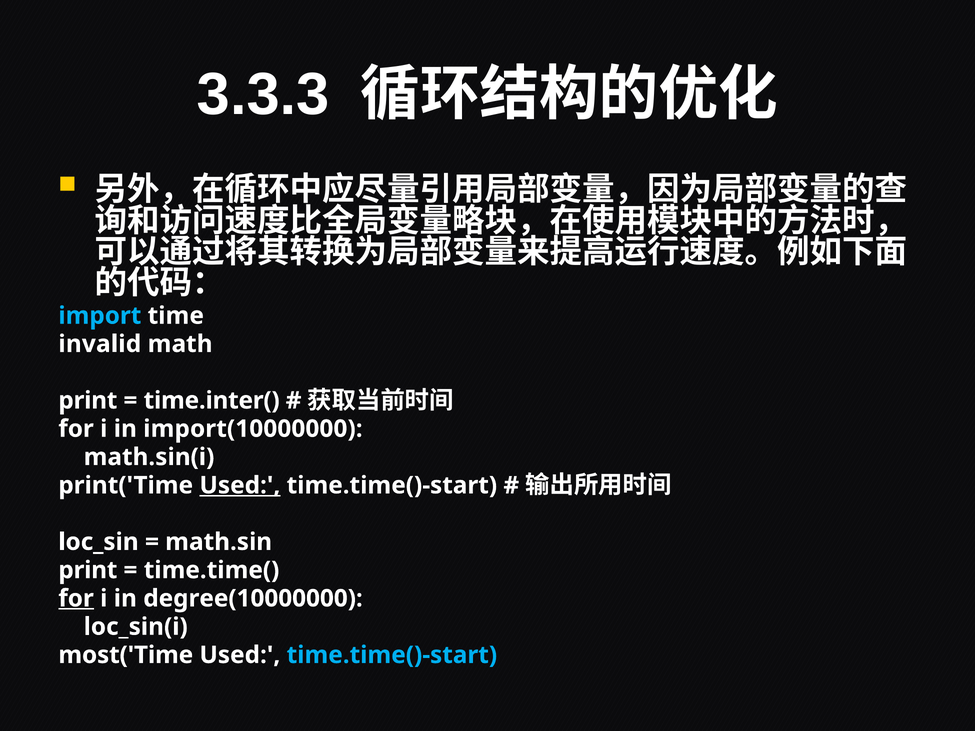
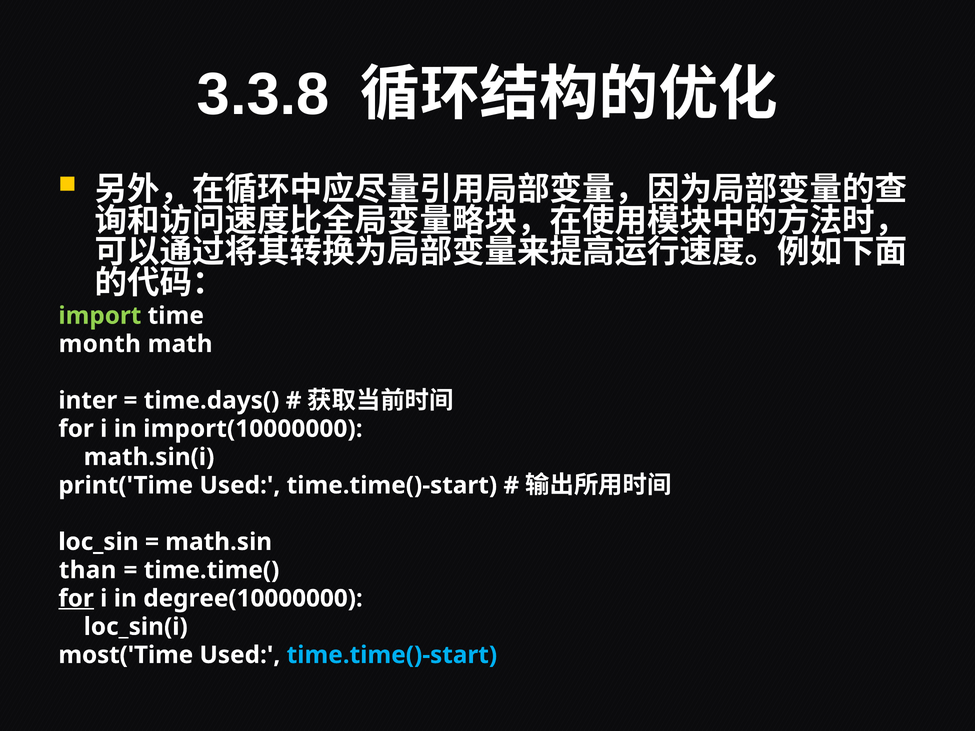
3.3.3: 3.3.3 -> 3.3.8
import colour: light blue -> light green
invalid: invalid -> month
print at (88, 401): print -> inter
time.inter(: time.inter( -> time.days(
Used at (240, 486) underline: present -> none
print at (88, 570): print -> than
